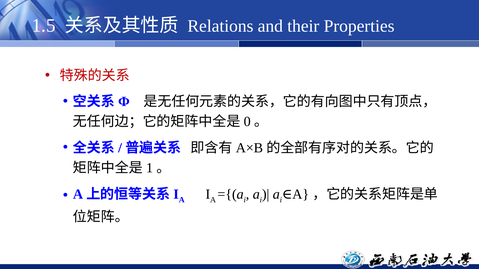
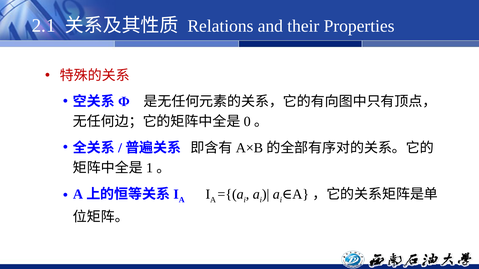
1.5: 1.5 -> 2.1
